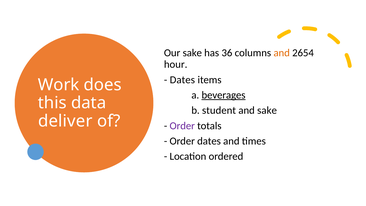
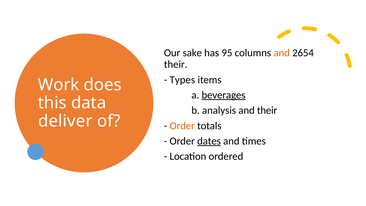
36: 36 -> 95
hour at (176, 64): hour -> their
Dates at (182, 80): Dates -> Types
student: student -> analysis
and sake: sake -> their
Order at (182, 126) colour: purple -> orange
dates at (209, 141) underline: none -> present
